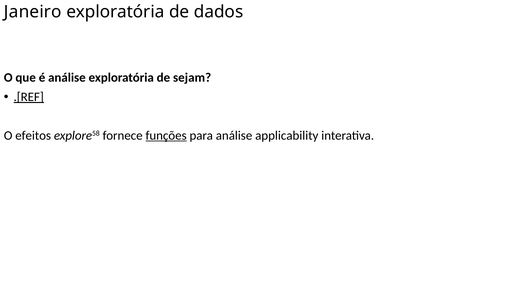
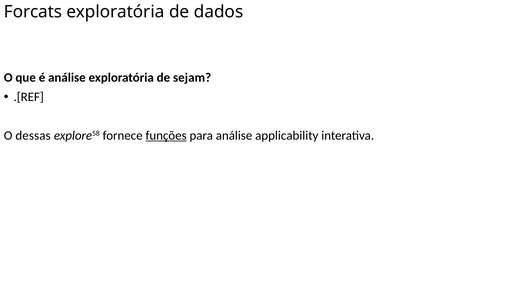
Janeiro: Janeiro -> Forcats
.[REF underline: present -> none
efeitos: efeitos -> dessas
